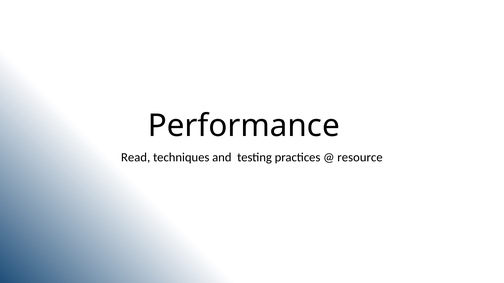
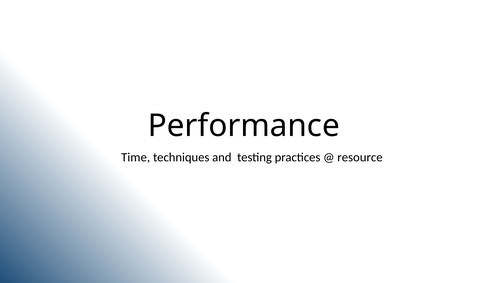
Read: Read -> Time
